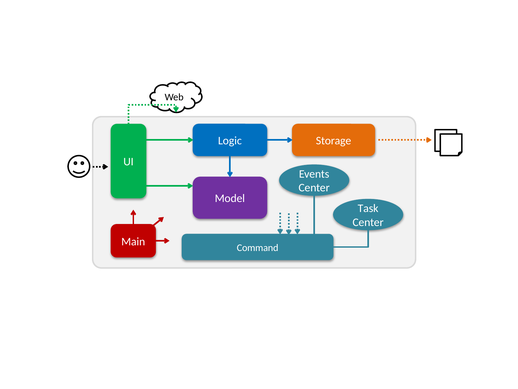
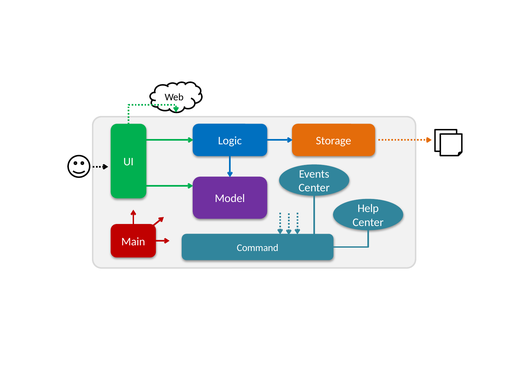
Task: Task -> Help
